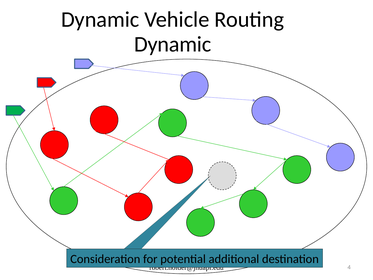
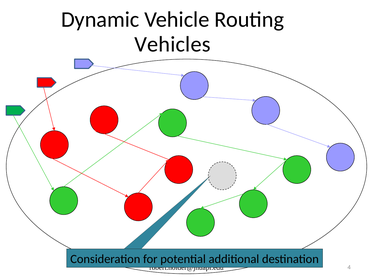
Dynamic at (173, 44): Dynamic -> Vehicles
